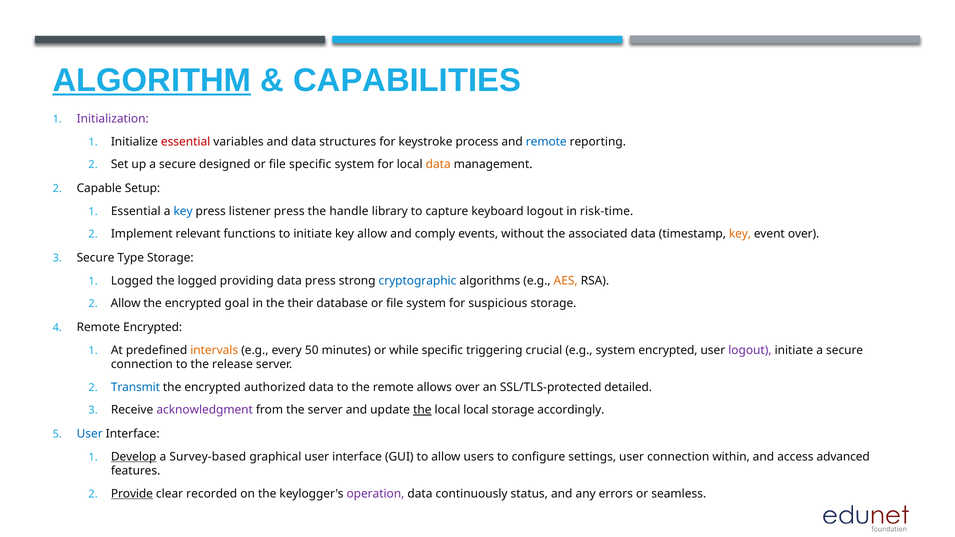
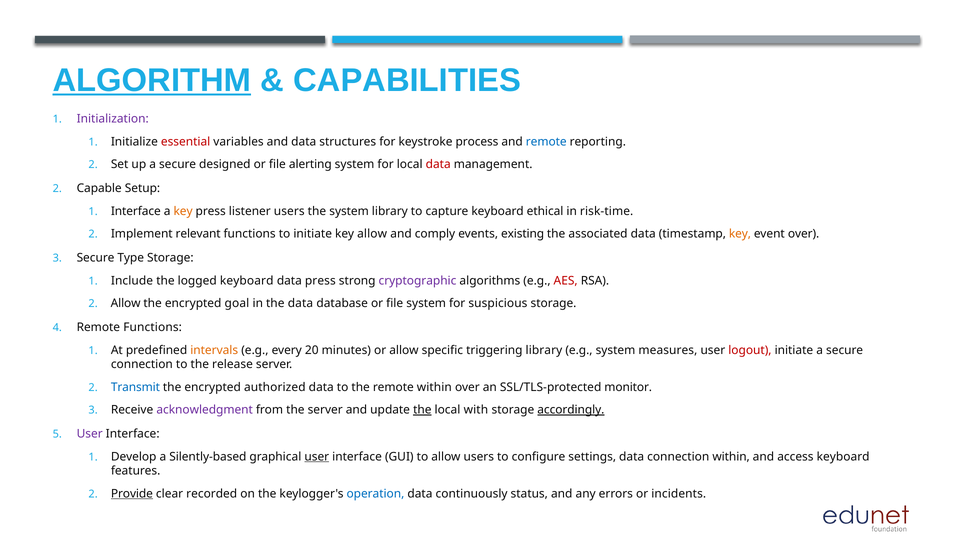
file specific: specific -> alerting
data at (438, 164) colour: orange -> red
Essential at (136, 211): Essential -> Interface
key at (183, 211) colour: blue -> orange
listener press: press -> users
the handle: handle -> system
keyboard logout: logout -> ethical
without: without -> existing
Logged at (132, 281): Logged -> Include
logged providing: providing -> keyboard
cryptographic colour: blue -> purple
AES colour: orange -> red
the their: their -> data
Remote Encrypted: Encrypted -> Functions
50: 50 -> 20
or while: while -> allow
triggering crucial: crucial -> library
system encrypted: encrypted -> measures
logout at (750, 350) colour: purple -> red
remote allows: allows -> within
detailed: detailed -> monitor
local local: local -> with
accordingly underline: none -> present
User at (90, 434) colour: blue -> purple
Develop underline: present -> none
Survey-based: Survey-based -> Silently-based
user at (317, 457) underline: none -> present
settings user: user -> data
access advanced: advanced -> keyboard
operation colour: purple -> blue
seamless: seamless -> incidents
